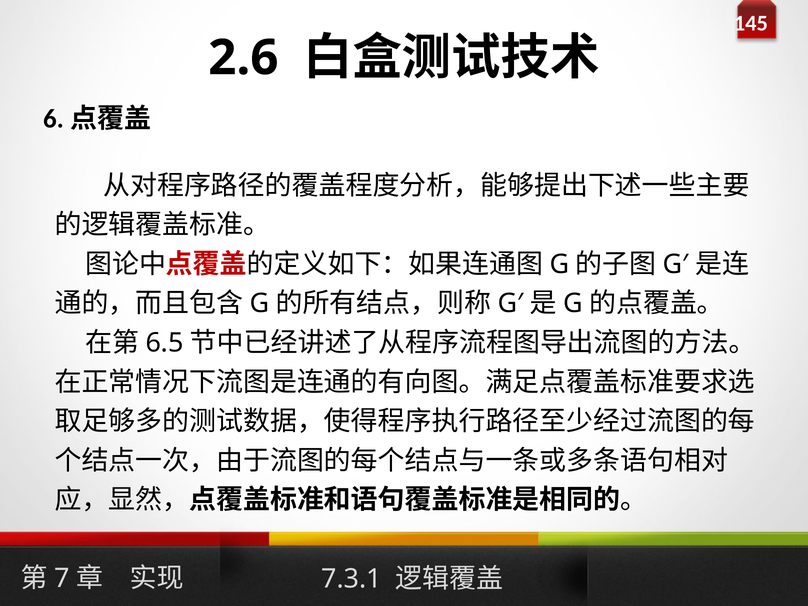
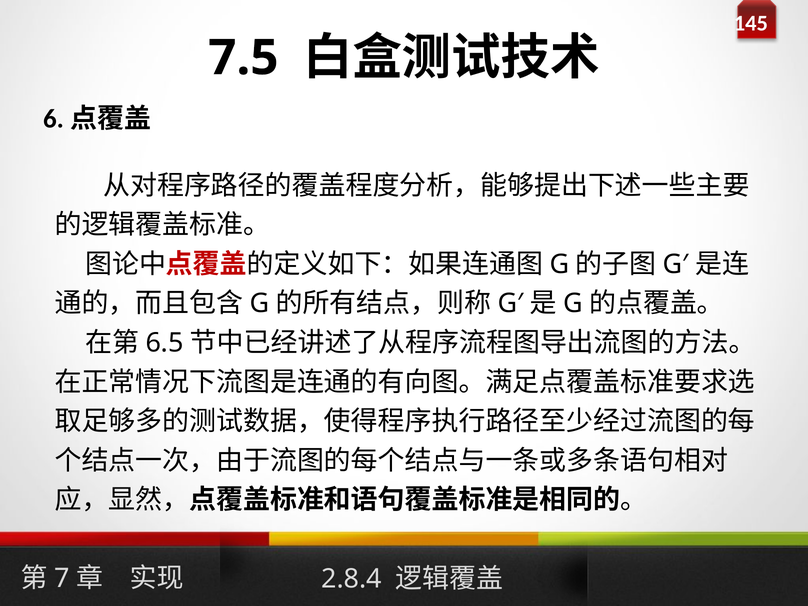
2.6: 2.6 -> 7.5
7.3.1: 7.3.1 -> 2.8.4
